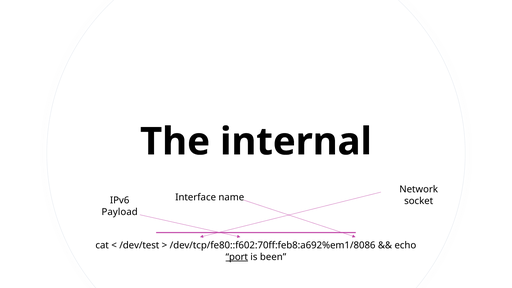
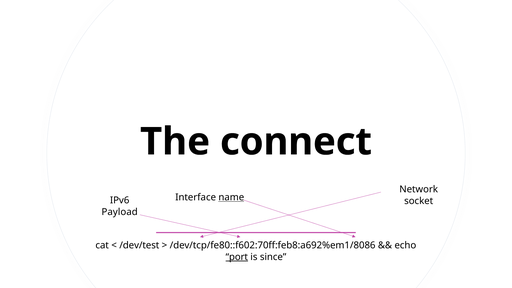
internal: internal -> connect
name underline: none -> present
been: been -> since
